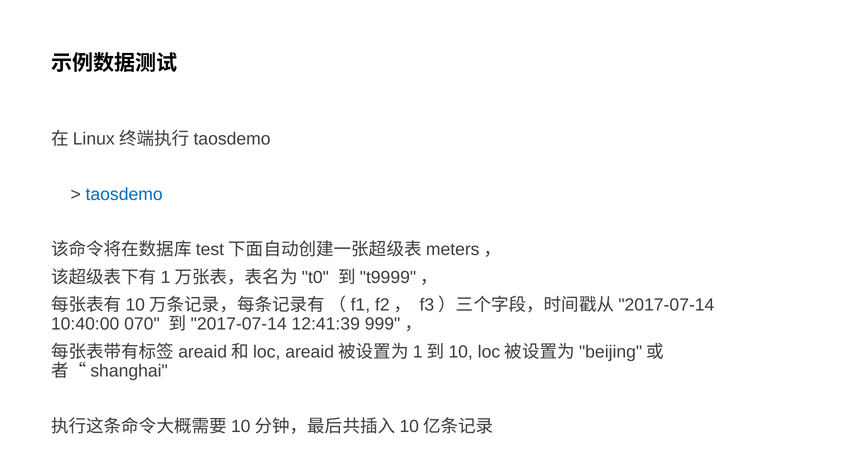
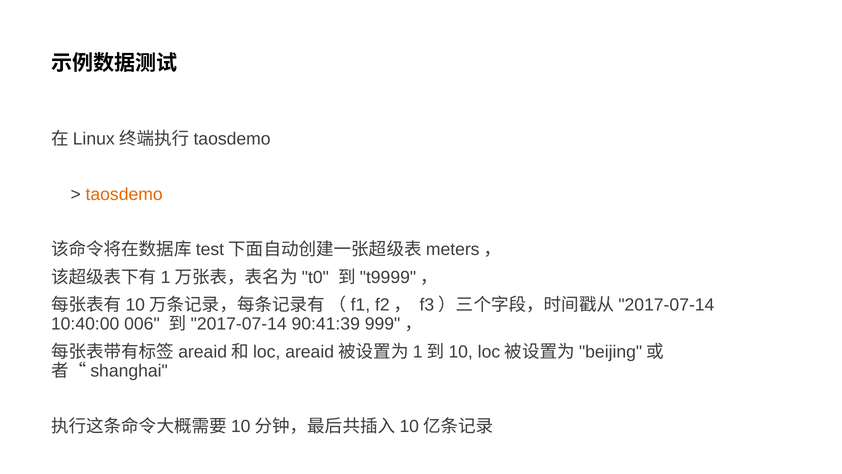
taosdemo colour: blue -> orange
070: 070 -> 006
12:41:39: 12:41:39 -> 90:41:39
